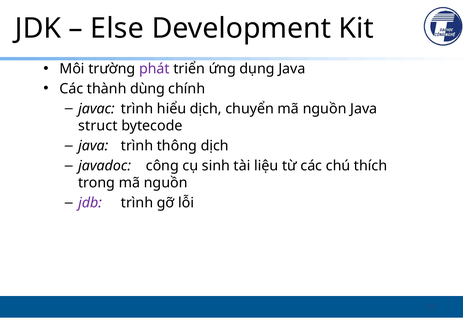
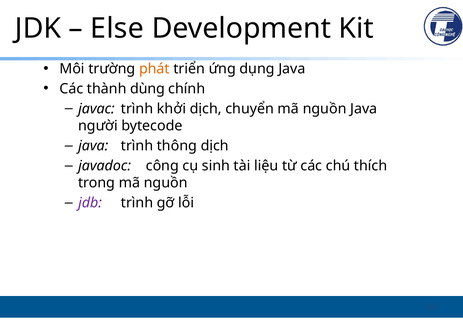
phát colour: purple -> orange
hiểu: hiểu -> khởi
struct: struct -> người
